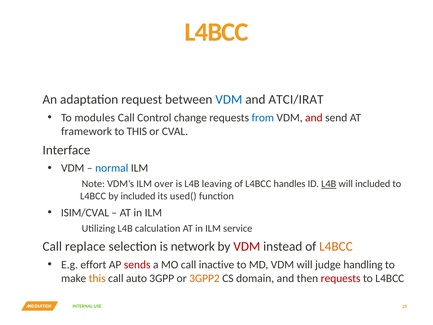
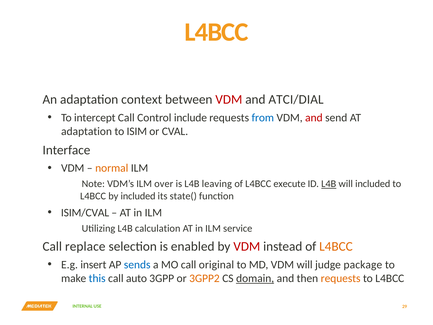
request: request -> context
VDM at (229, 99) colour: blue -> red
ATCI/IRAT: ATCI/IRAT -> ATCI/DIAL
modules: modules -> intercept
change: change -> include
framework at (87, 131): framework -> adaptation
to THIS: THIS -> ISIM
normal colour: blue -> orange
handles: handles -> execute
used(: used( -> state(
network: network -> enabled
effort: effort -> insert
sends colour: red -> blue
inactive: inactive -> original
handling: handling -> package
this at (97, 278) colour: orange -> blue
domain underline: none -> present
requests at (341, 278) colour: red -> orange
